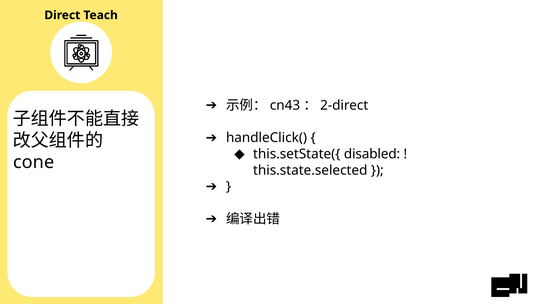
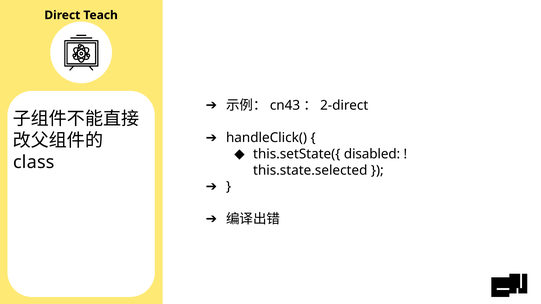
cone: cone -> class
